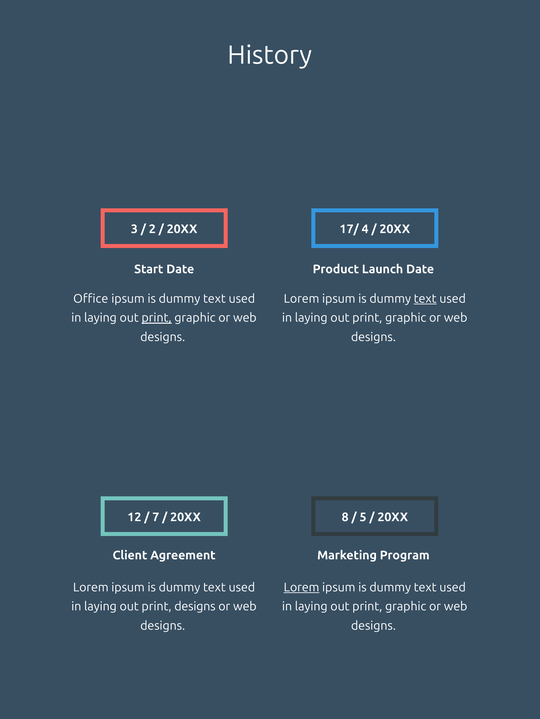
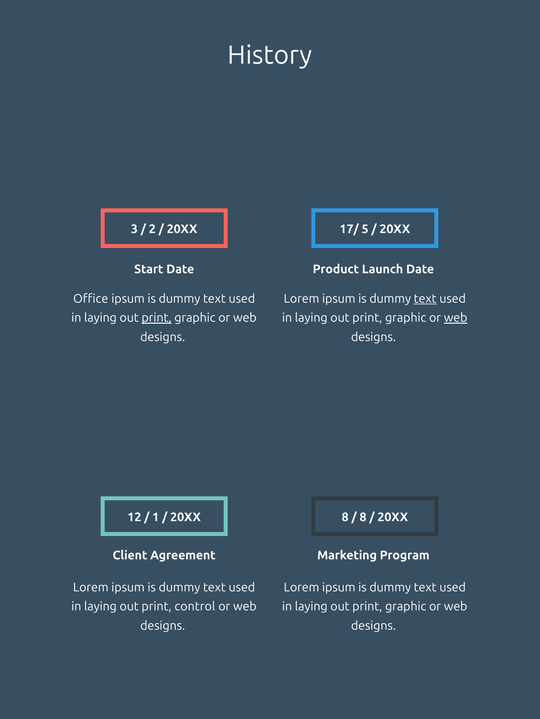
4: 4 -> 5
web at (456, 318) underline: none -> present
7: 7 -> 1
5 at (363, 518): 5 -> 8
Lorem at (302, 588) underline: present -> none
print designs: designs -> control
